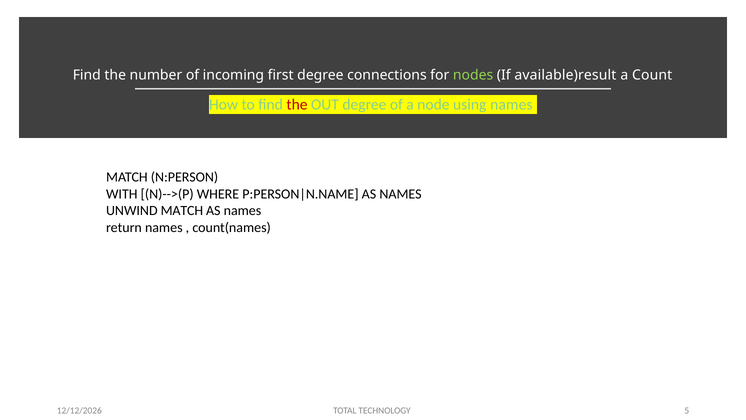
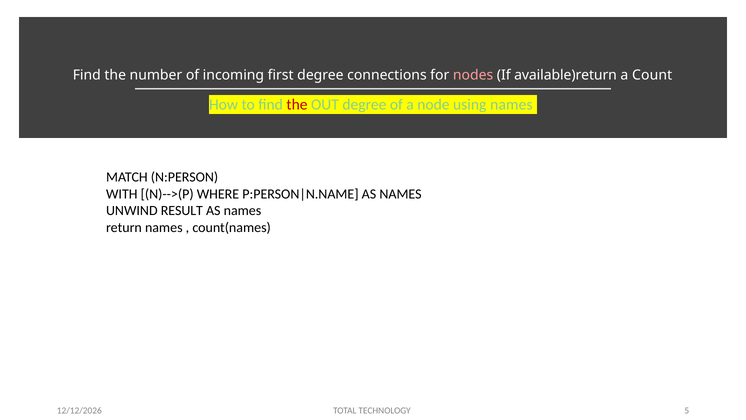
nodes colour: light green -> pink
available)result: available)result -> available)return
UNWIND MATCH: MATCH -> RESULT
